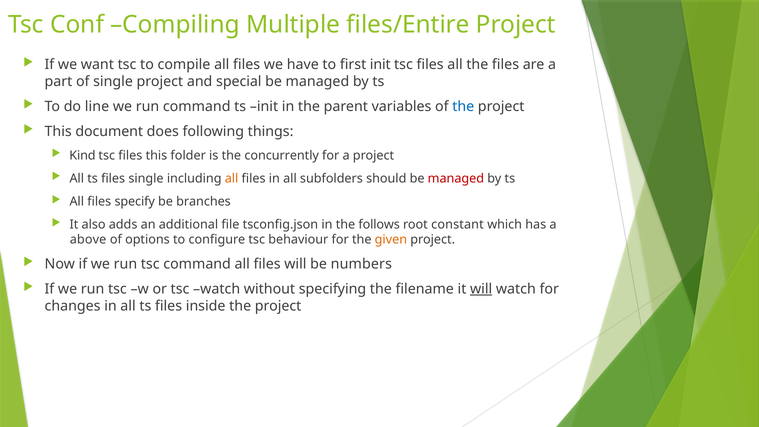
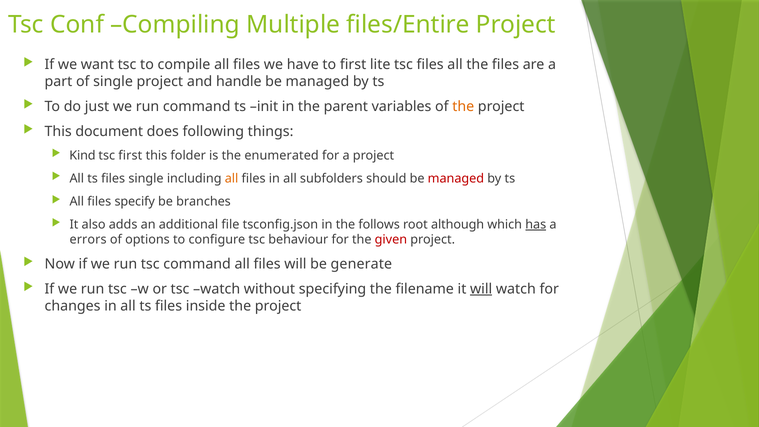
first init: init -> lite
special: special -> handle
line: line -> just
the at (463, 106) colour: blue -> orange
files at (130, 155): files -> first
concurrently: concurrently -> enumerated
constant: constant -> although
has underline: none -> present
above: above -> errors
given colour: orange -> red
numbers: numbers -> generate
